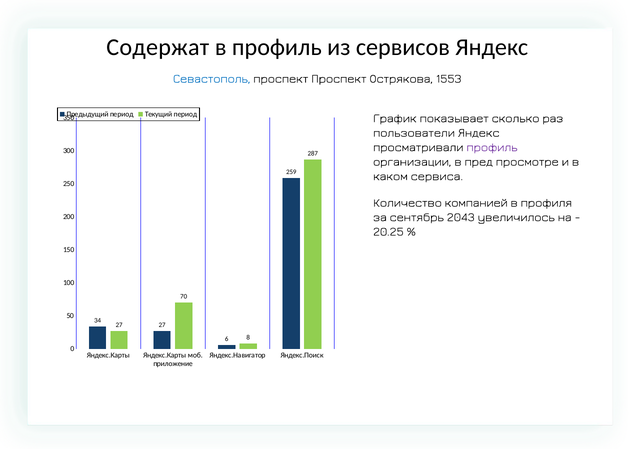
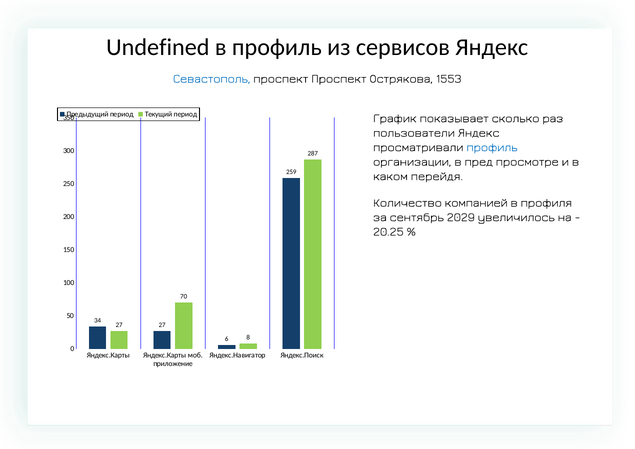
Содержат: Содержат -> Undefined
профиль at (492, 147) colour: purple -> blue
сервиса: сервиса -> перейдя
2043: 2043 -> 2029
